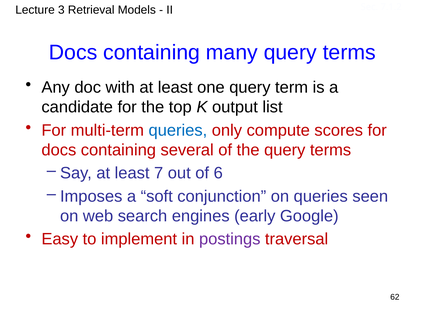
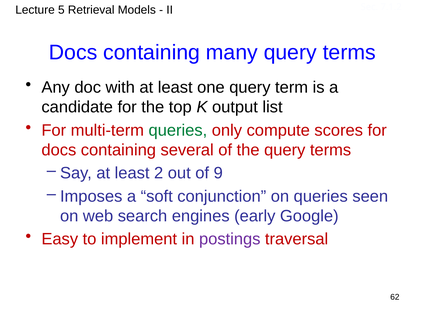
3: 3 -> 5
queries at (178, 131) colour: blue -> green
7: 7 -> 2
6: 6 -> 9
